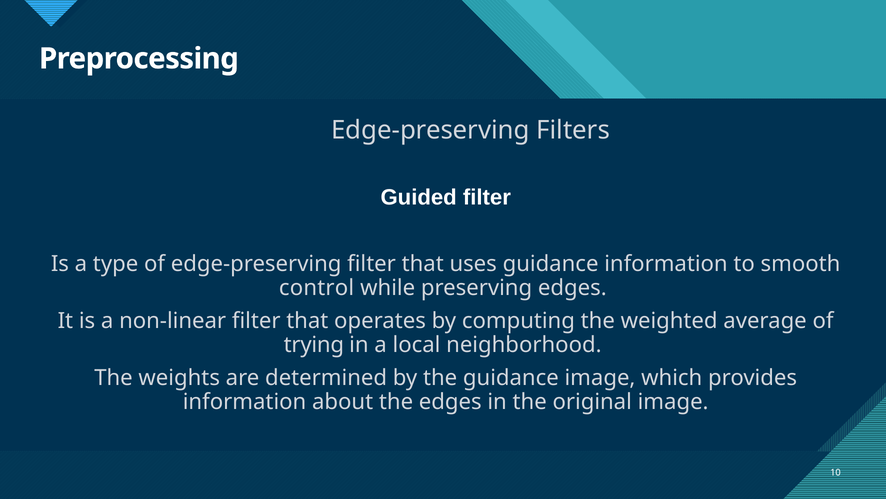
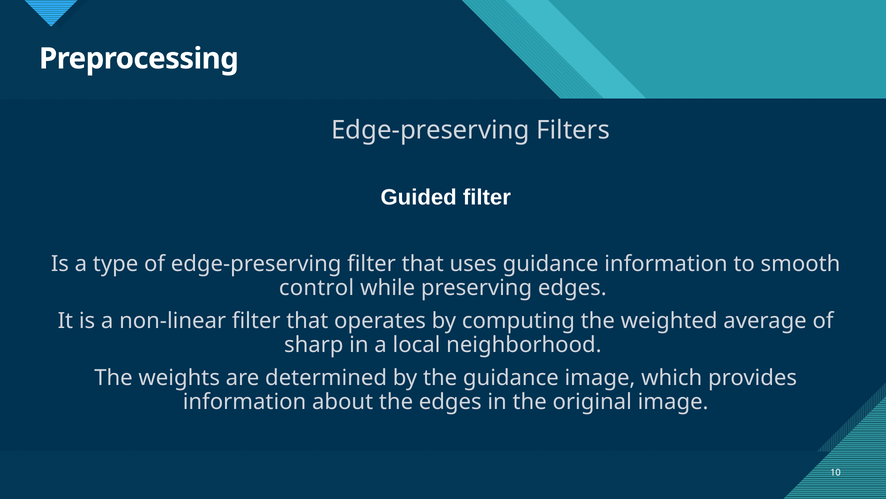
trying: trying -> sharp
